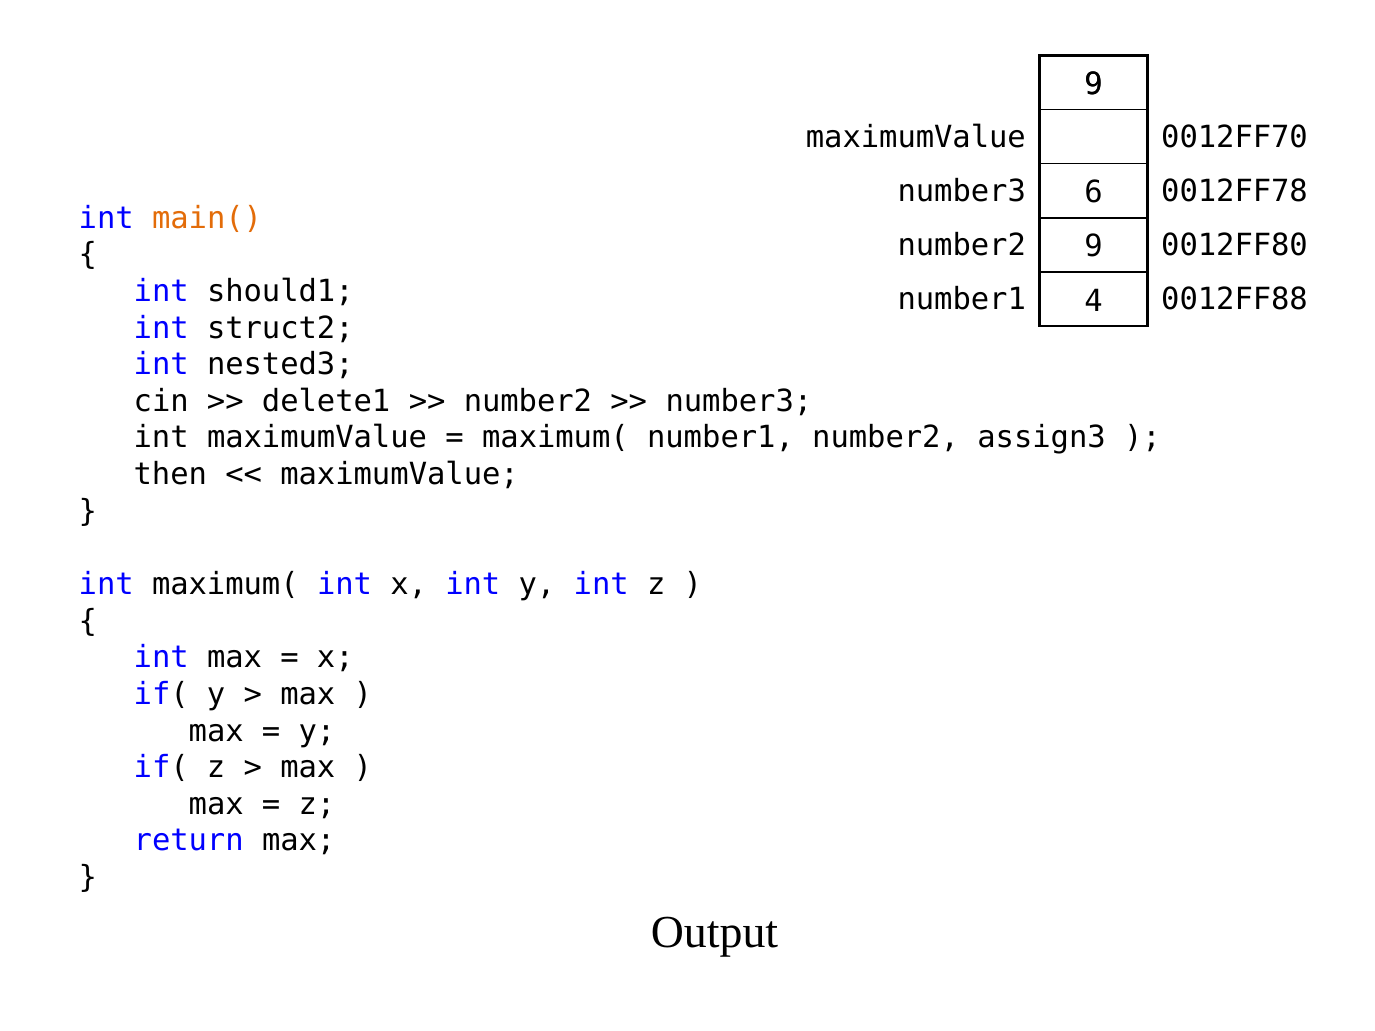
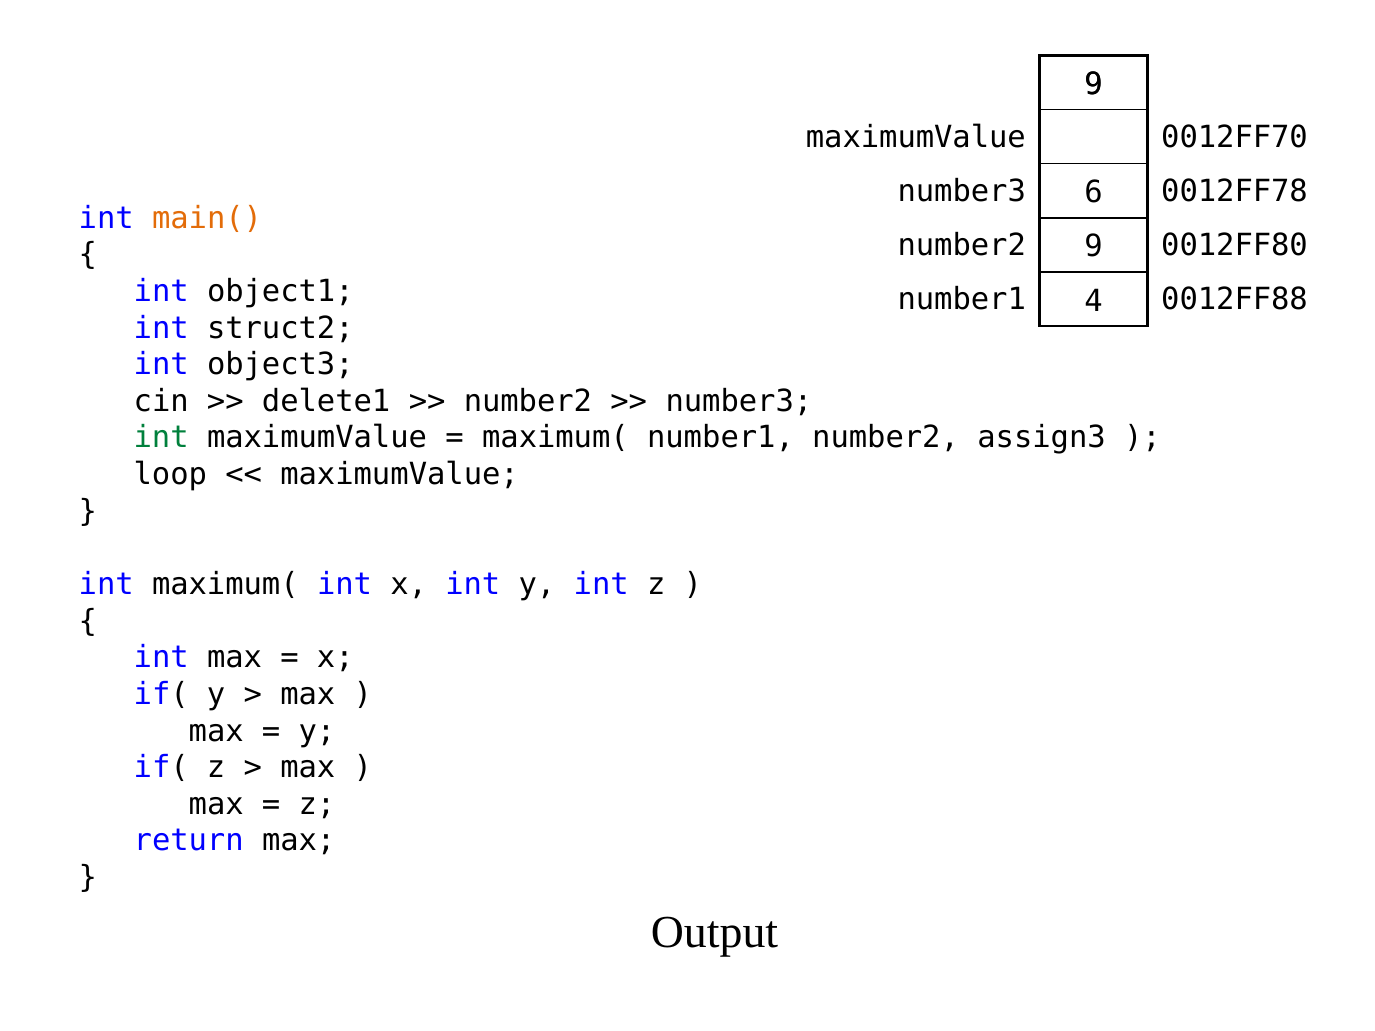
should1: should1 -> object1
nested3: nested3 -> object3
int at (161, 438) colour: black -> green
then: then -> loop
